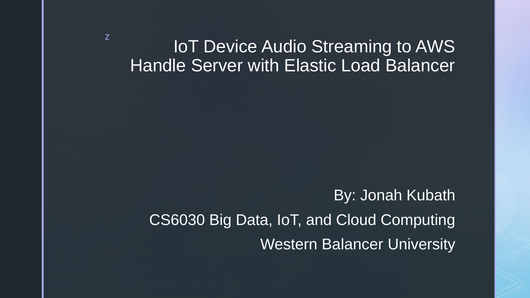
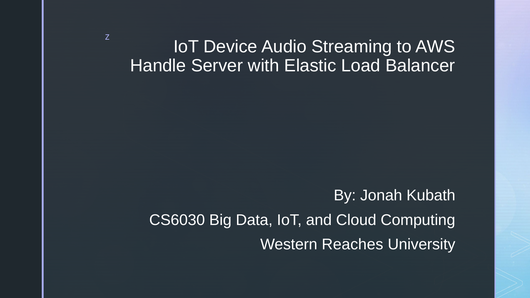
Western Balancer: Balancer -> Reaches
